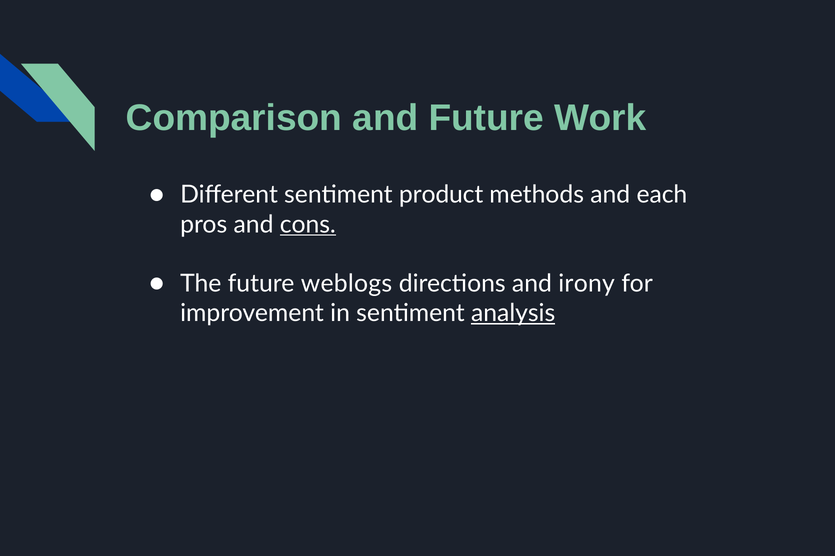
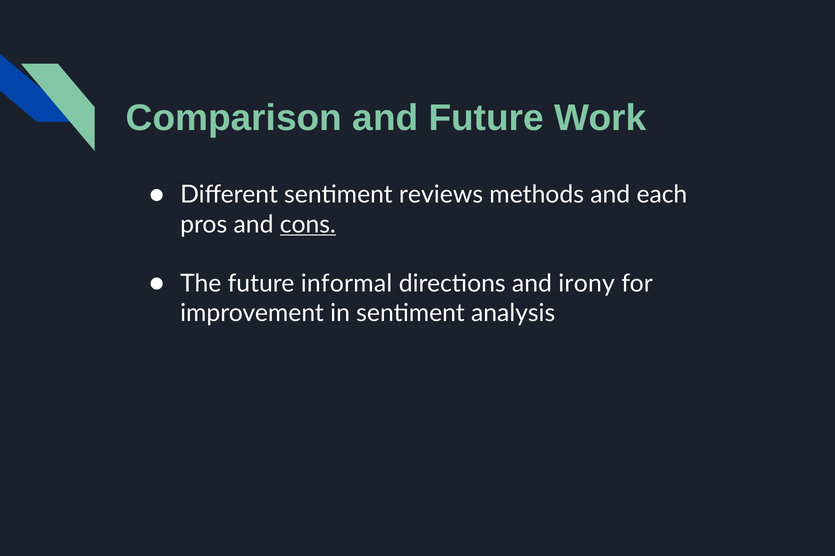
product: product -> reviews
weblogs: weblogs -> informal
analysis underline: present -> none
